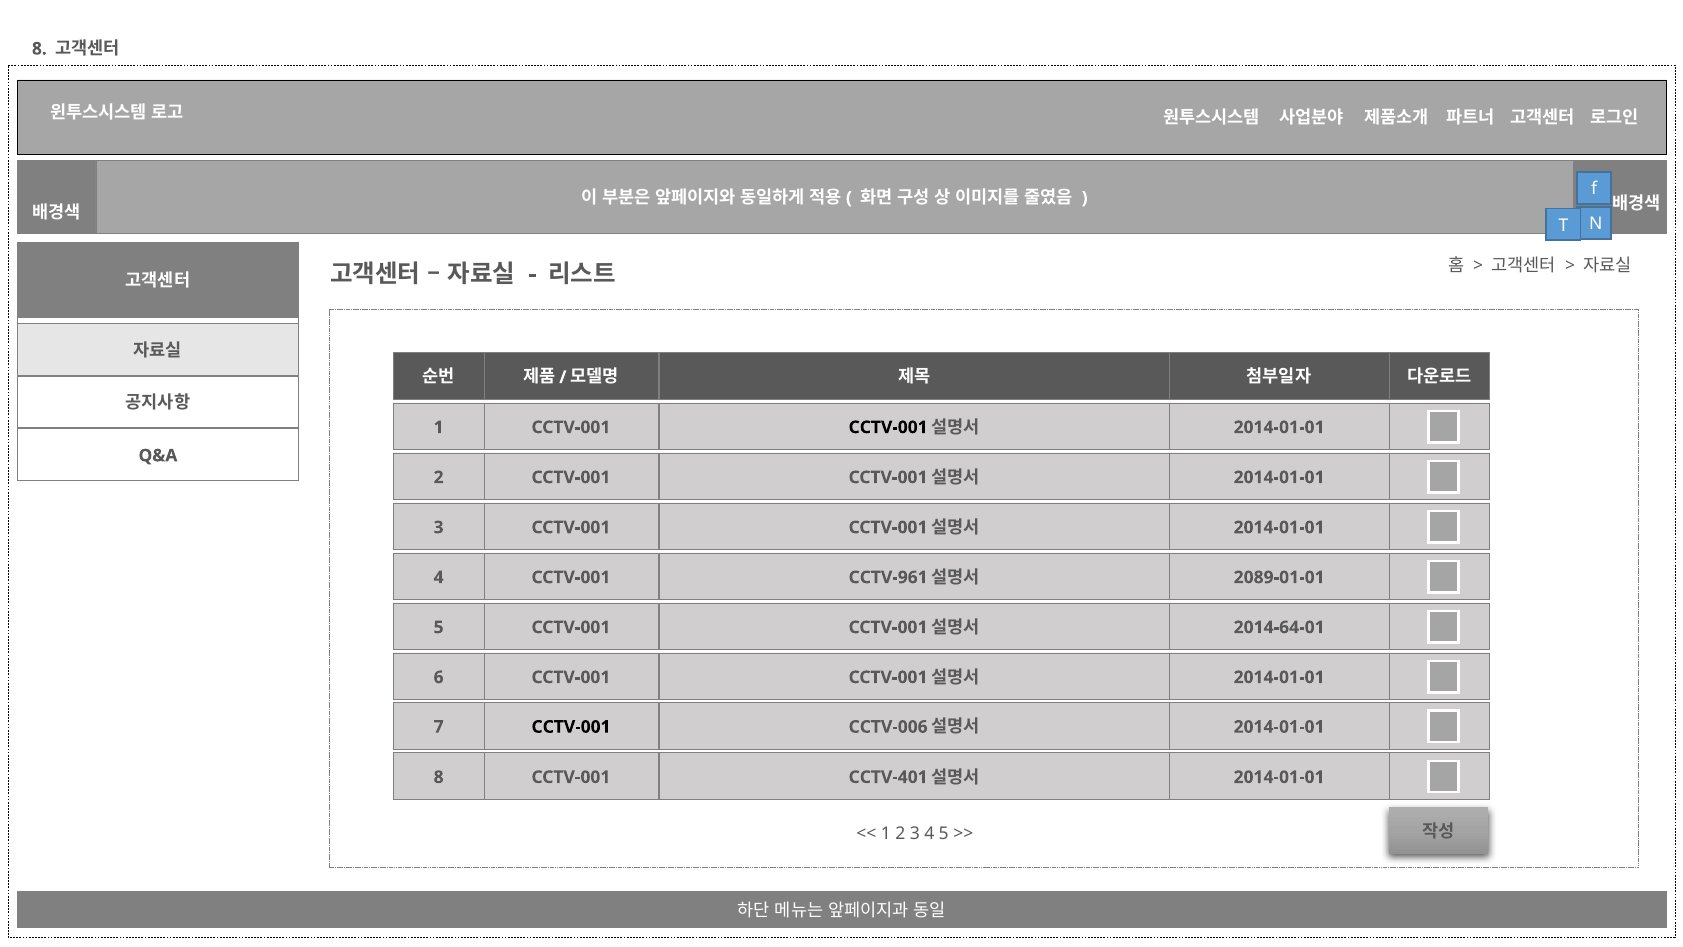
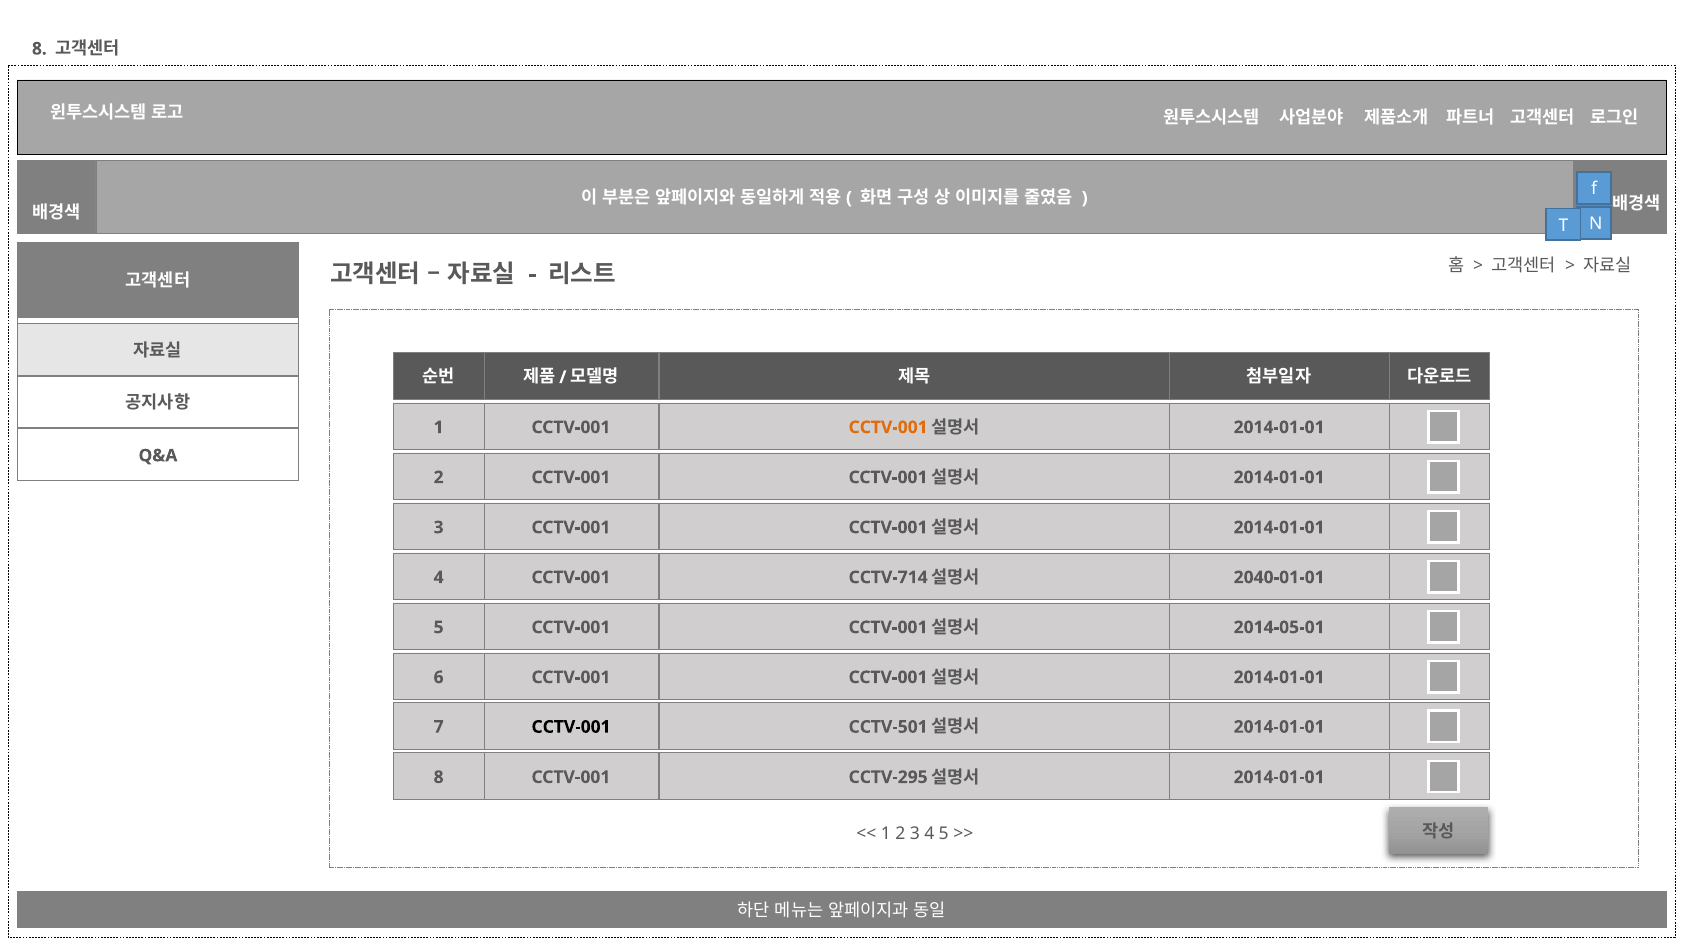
CCTV-001 at (888, 427) colour: black -> orange
CCTV-961: CCTV-961 -> CCTV-714
2089-01-01: 2089-01-01 -> 2040-01-01
2014-64-01: 2014-64-01 -> 2014-05-01
CCTV-006: CCTV-006 -> CCTV-501
CCTV-401: CCTV-401 -> CCTV-295
